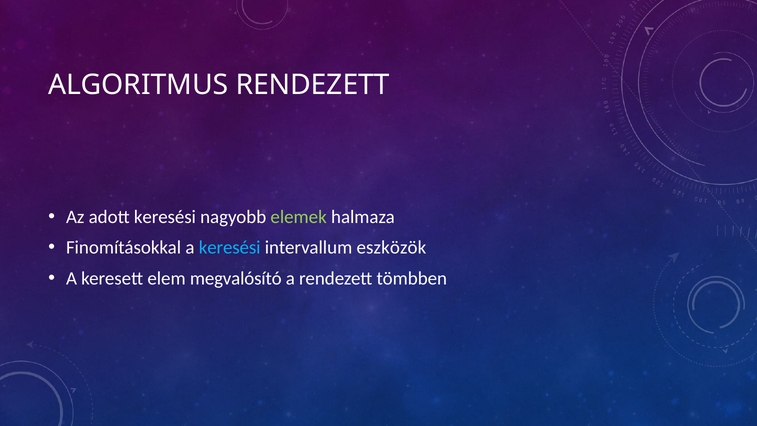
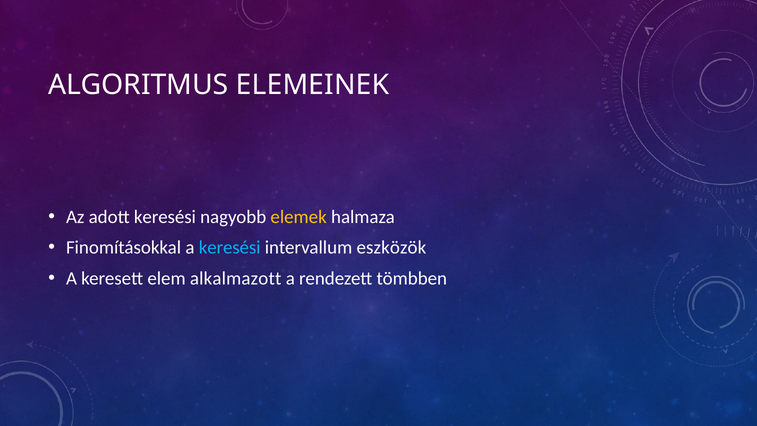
ALGORITMUS RENDEZETT: RENDEZETT -> ELEMEINEK
elemek colour: light green -> yellow
megvalósító: megvalósító -> alkalmazott
